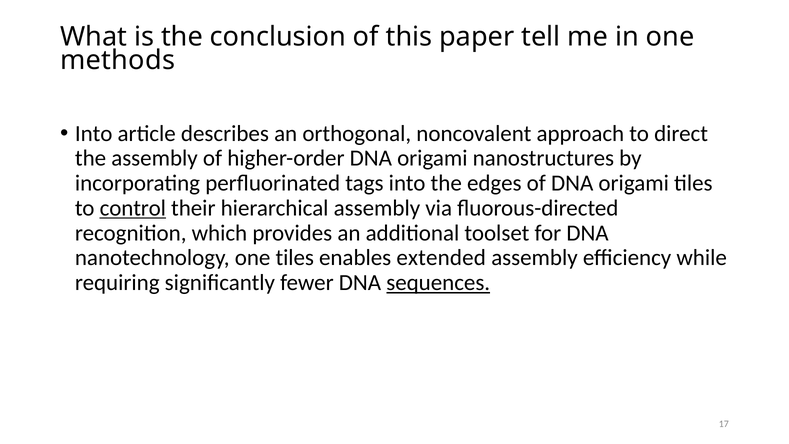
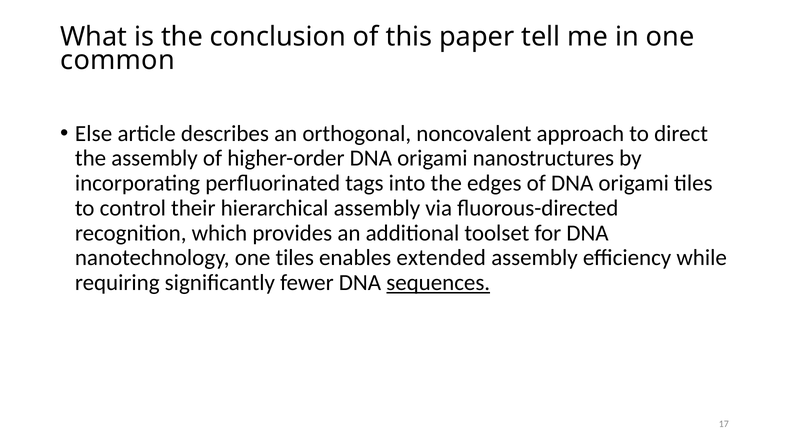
methods: methods -> common
Into at (94, 133): Into -> Else
control underline: present -> none
